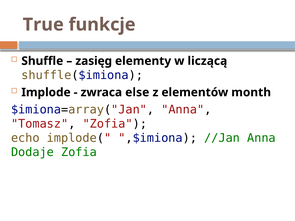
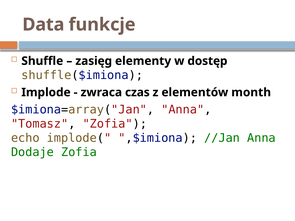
True: True -> Data
liczącą: liczącą -> dostęp
else: else -> czas
